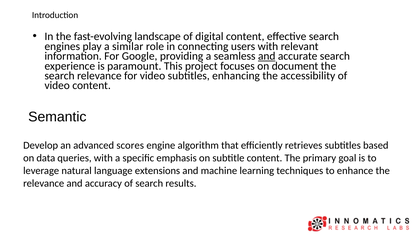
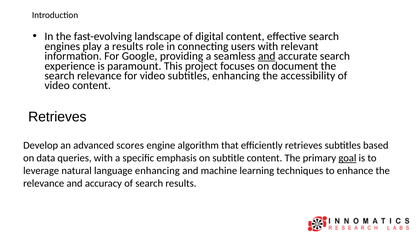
a similar: similar -> results
Semantic at (57, 117): Semantic -> Retrieves
goal underline: none -> present
language extensions: extensions -> enhancing
